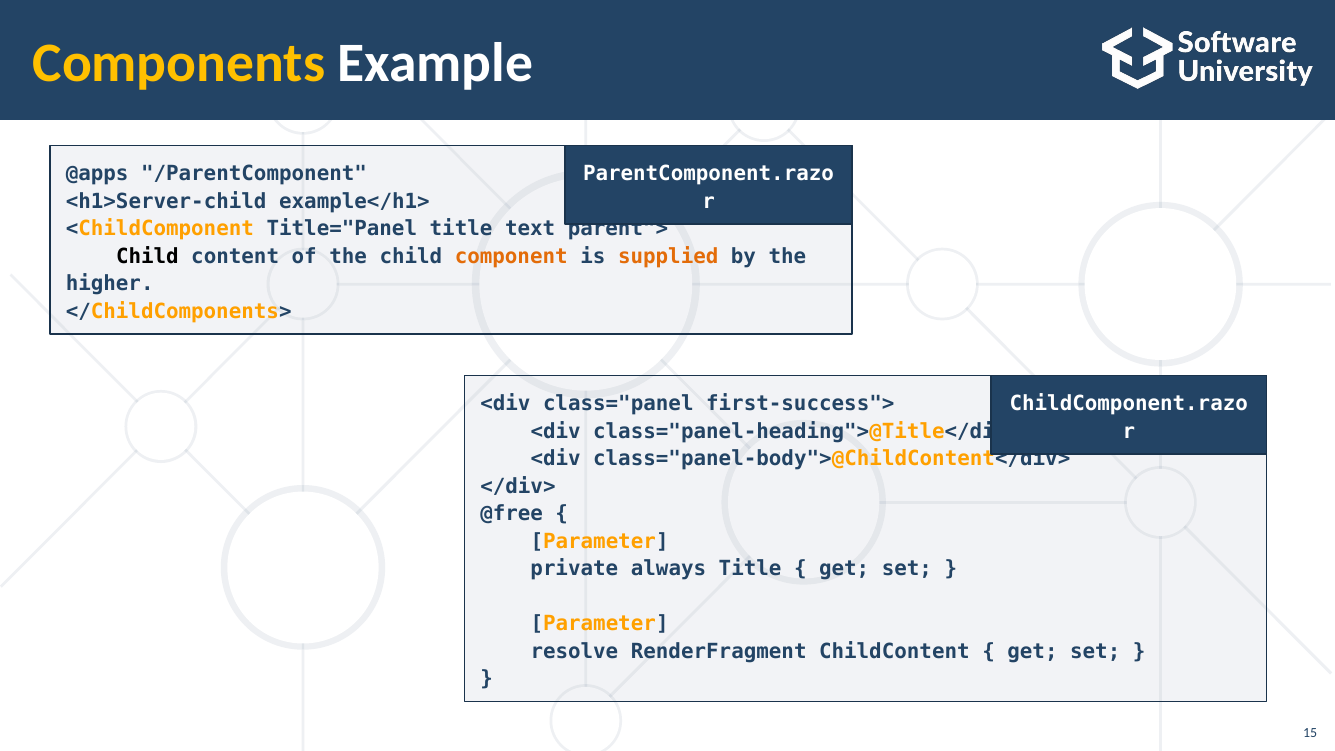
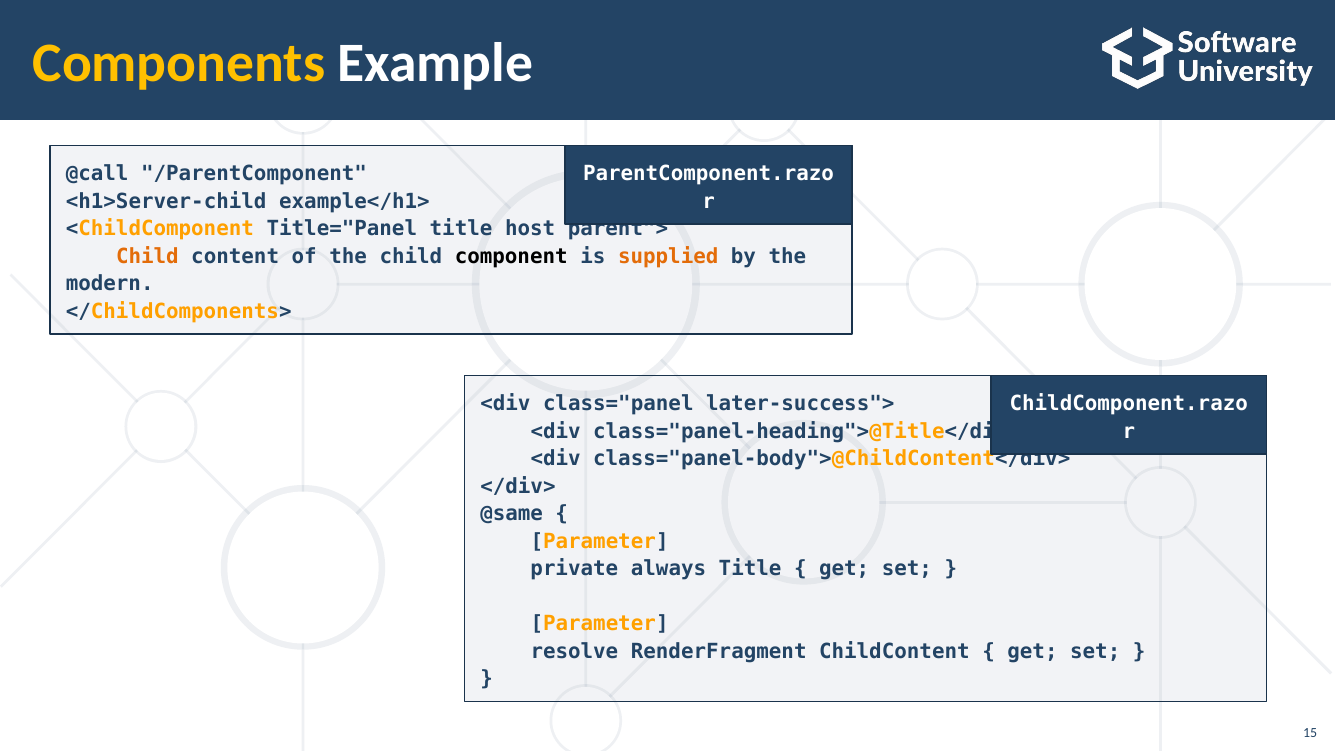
@apps: @apps -> @call
text: text -> host
Child at (147, 256) colour: black -> orange
component colour: orange -> black
higher: higher -> modern
first-success">: first-success"> -> later-success">
@free: @free -> @same
